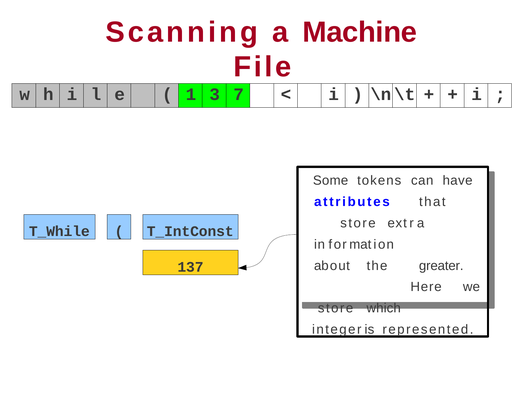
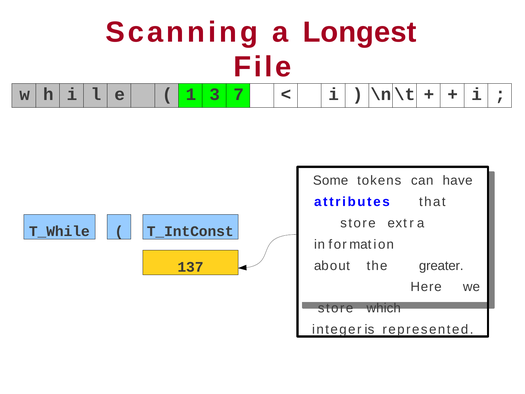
Machine: Machine -> Longest
